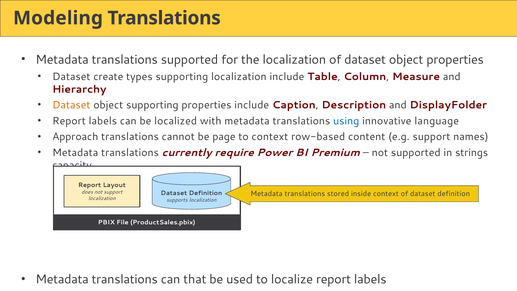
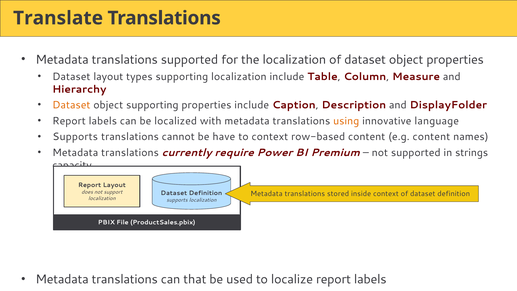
Modeling: Modeling -> Translate
Dataset create: create -> layout
using colour: blue -> orange
Approach at (75, 137): Approach -> Supports
page: page -> have
e.g support: support -> content
